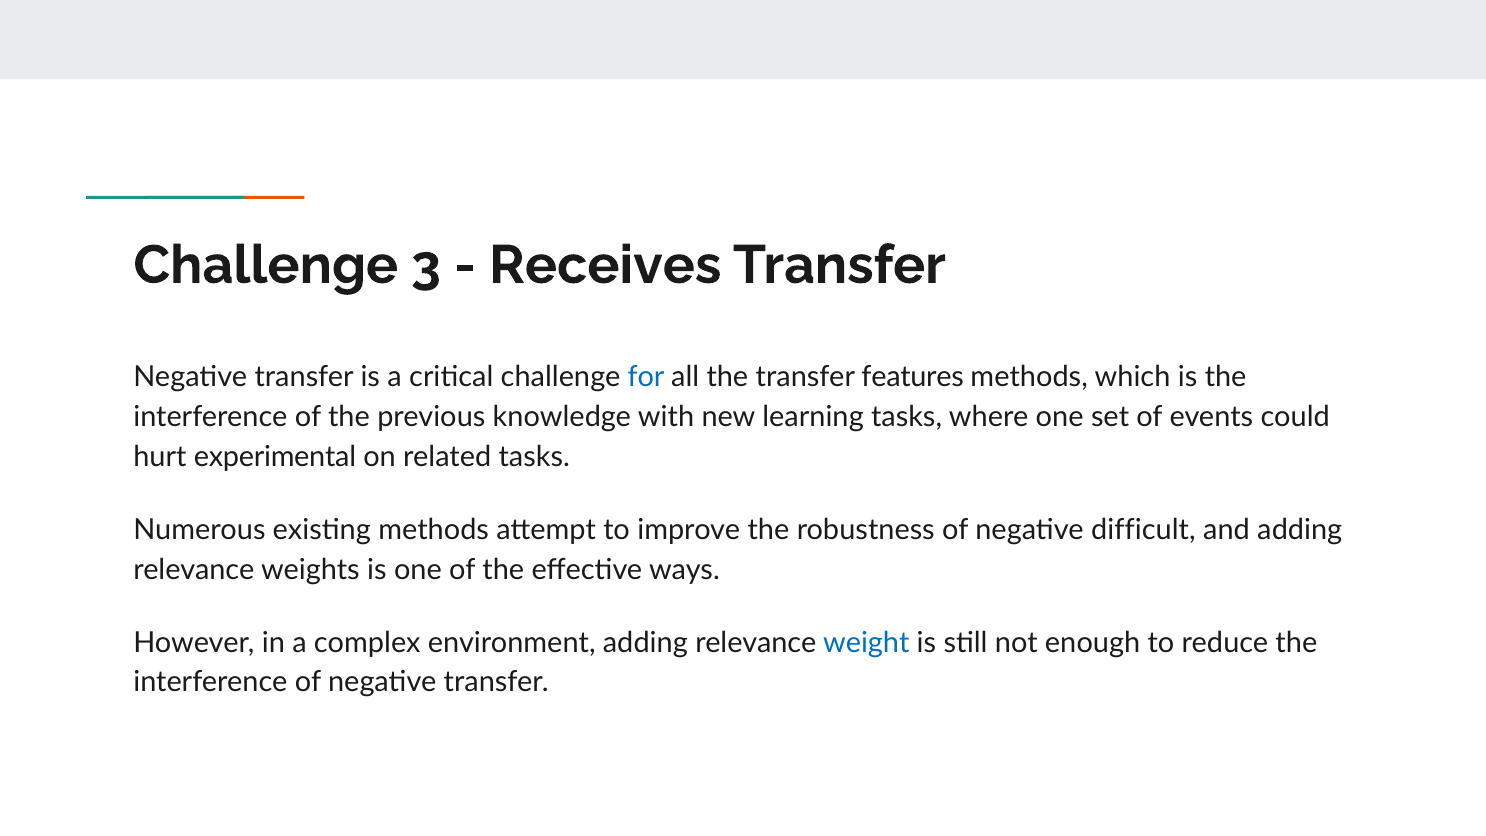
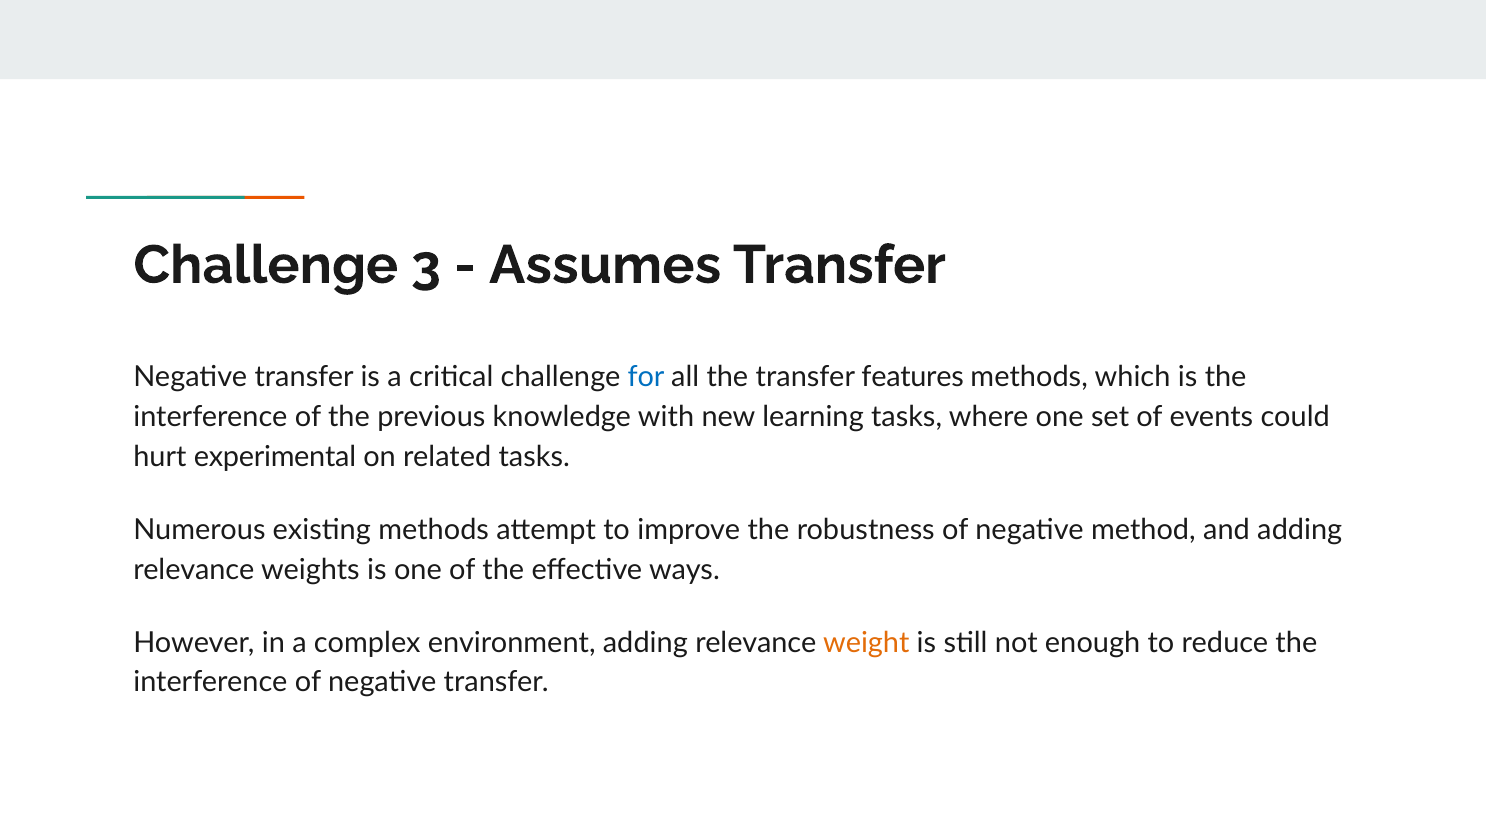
Receives: Receives -> Assumes
difficult: difficult -> method
weight colour: blue -> orange
